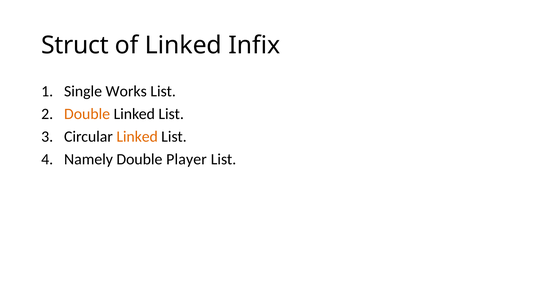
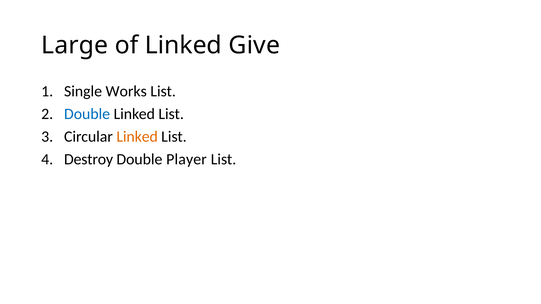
Struct: Struct -> Large
Infix: Infix -> Give
Double at (87, 114) colour: orange -> blue
Namely: Namely -> Destroy
